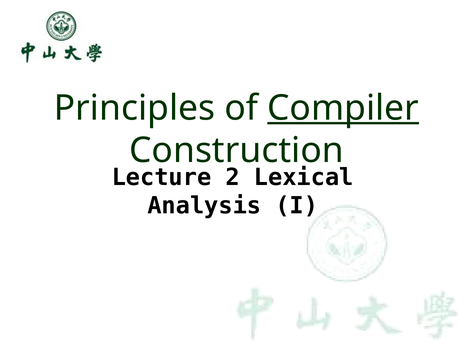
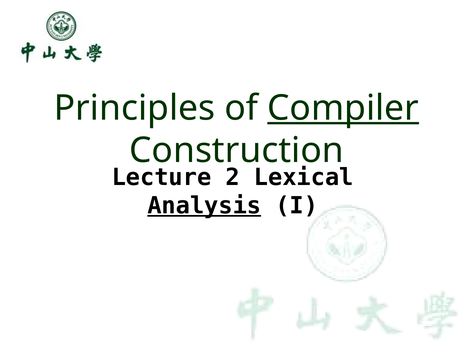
Analysis underline: none -> present
